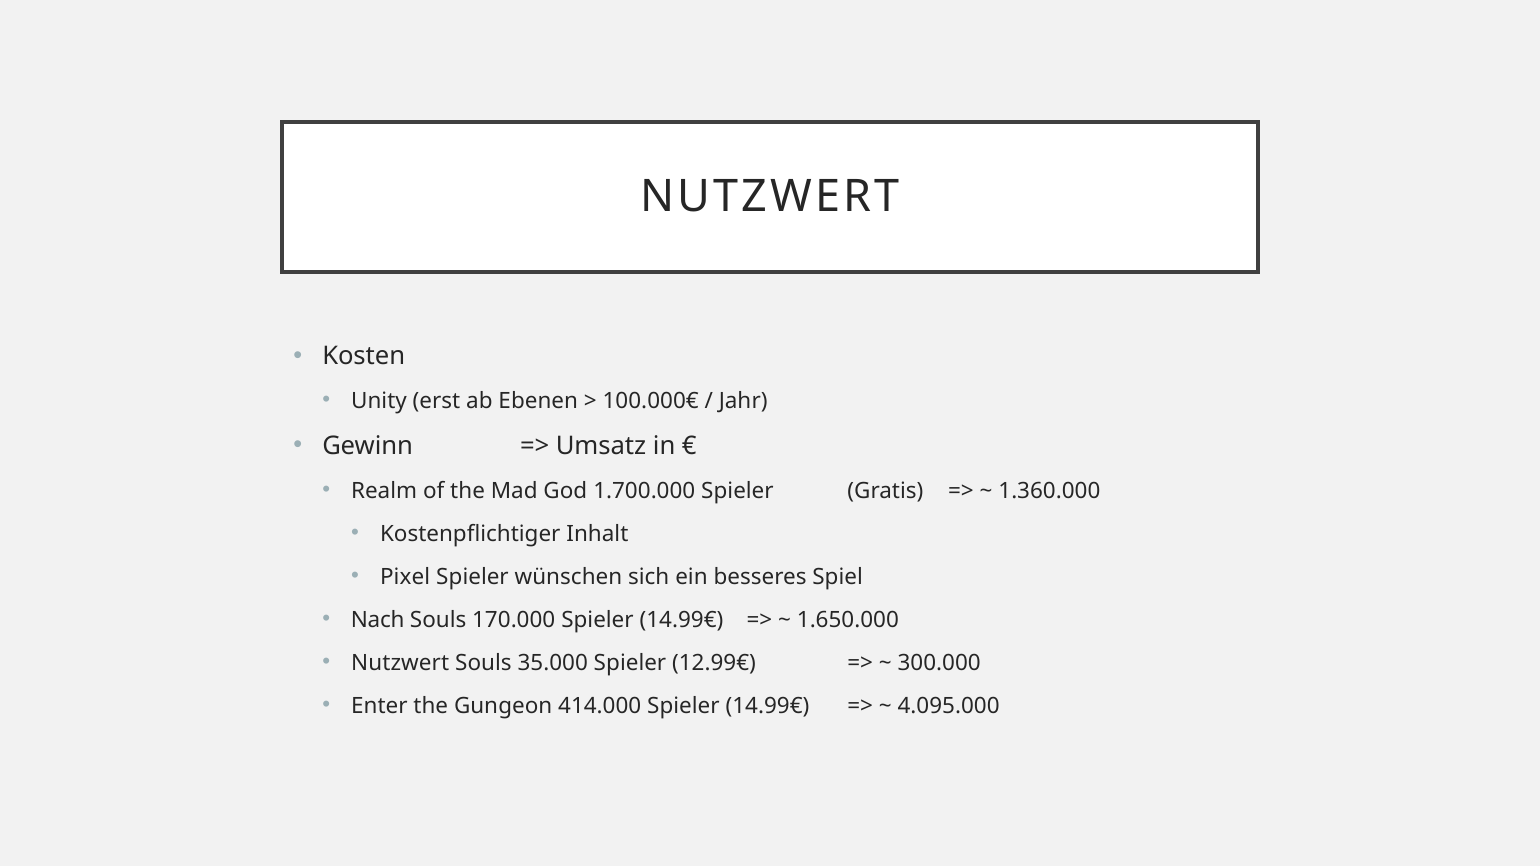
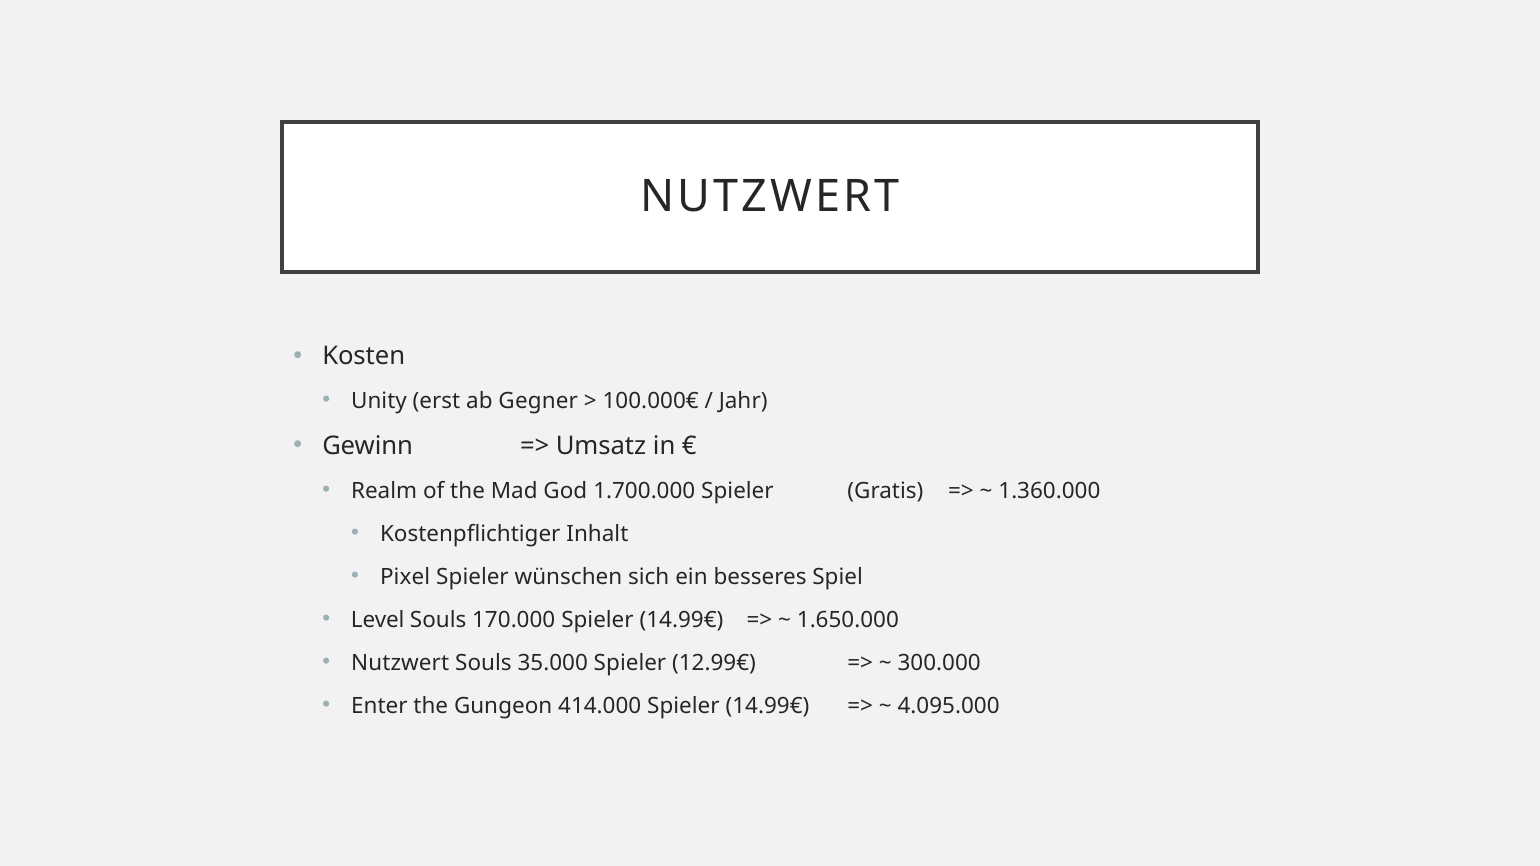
Ebenen: Ebenen -> Gegner
Nach: Nach -> Level
